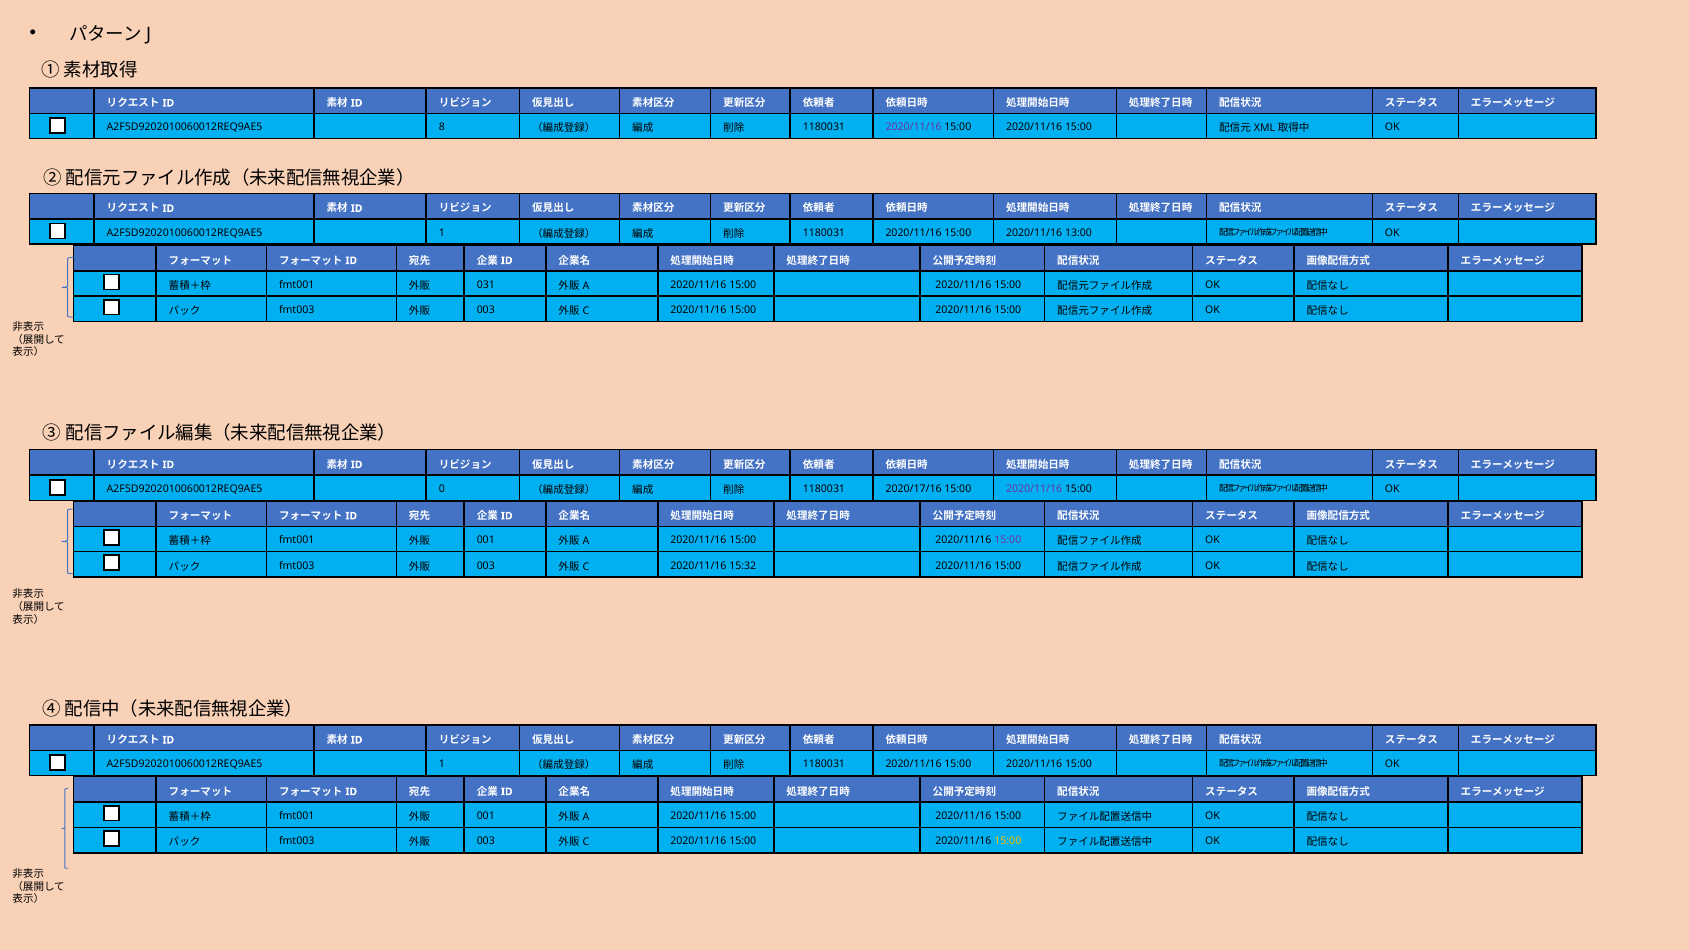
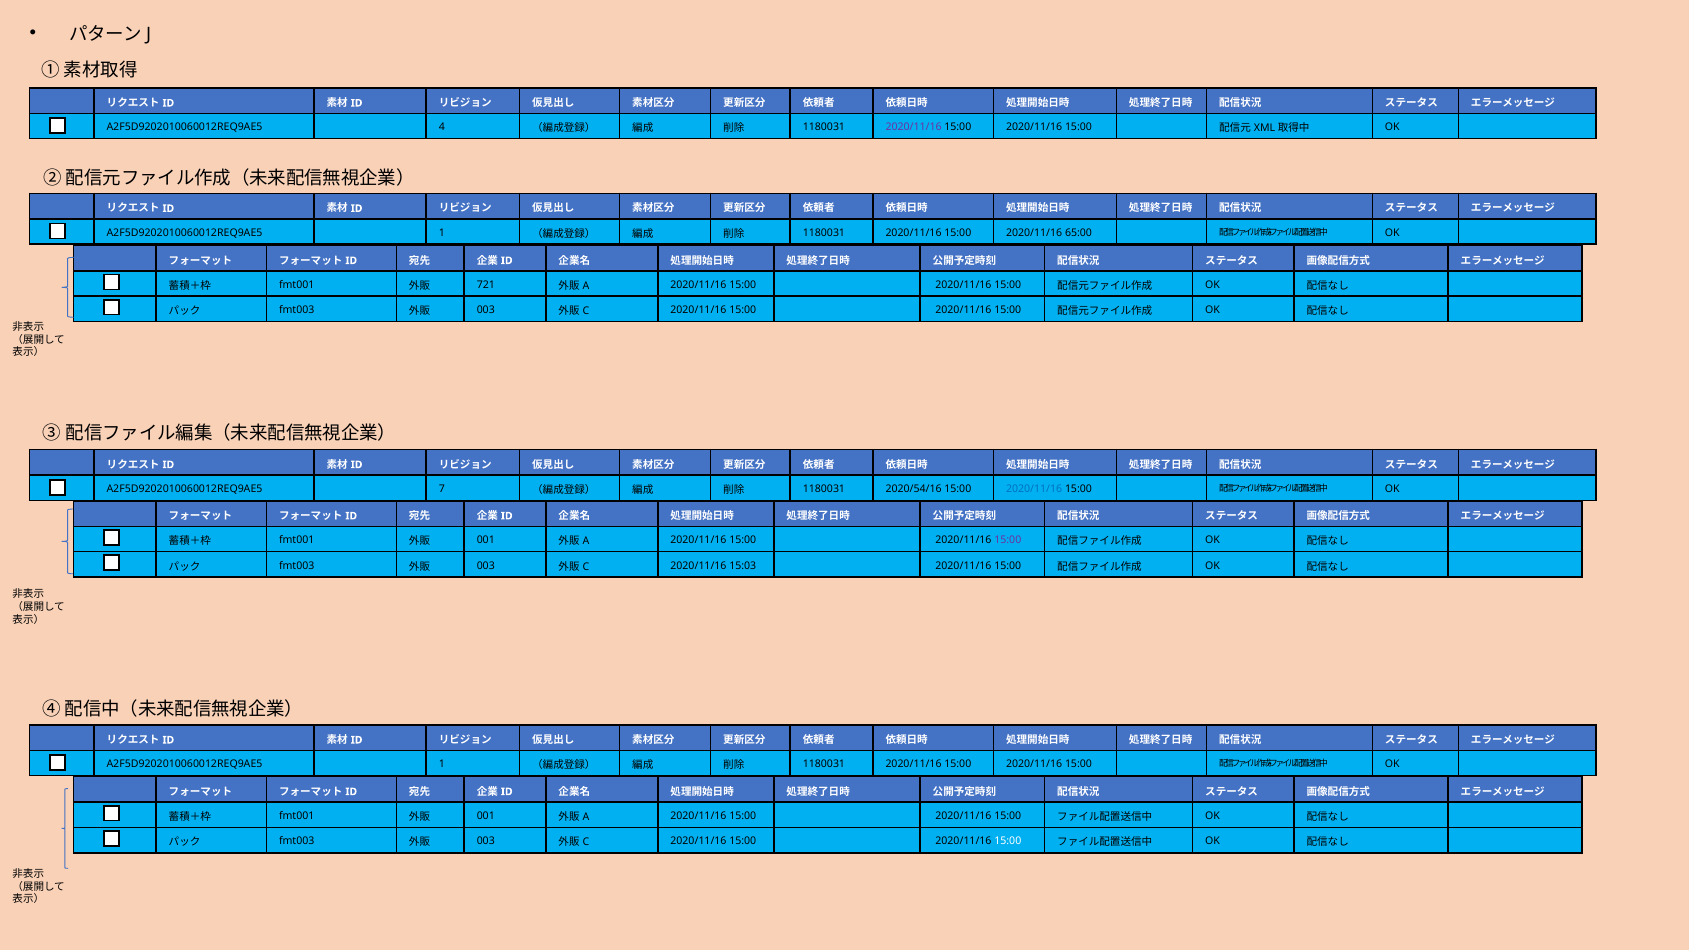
8: 8 -> 4
13:00: 13:00 -> 65:00
031: 031 -> 721
0: 0 -> 7
2020/17/16: 2020/17/16 -> 2020/54/16
2020/11/16 at (1034, 489) colour: purple -> blue
15:32: 15:32 -> 15:03
15:00 at (1008, 841) colour: yellow -> white
